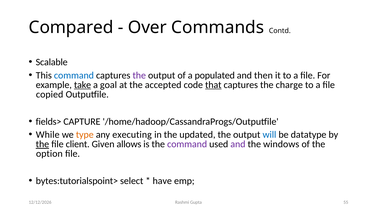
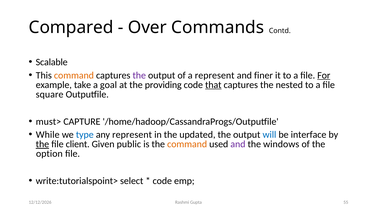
command at (74, 75) colour: blue -> orange
a populated: populated -> represent
then: then -> finer
For underline: none -> present
take underline: present -> none
accepted: accepted -> providing
charge: charge -> nested
copied: copied -> square
fields>: fields> -> must>
type colour: orange -> blue
any executing: executing -> represent
datatype: datatype -> interface
allows: allows -> public
command at (187, 144) colour: purple -> orange
bytes:tutorialspoint>: bytes:tutorialspoint> -> write:tutorialspoint>
have at (162, 181): have -> code
